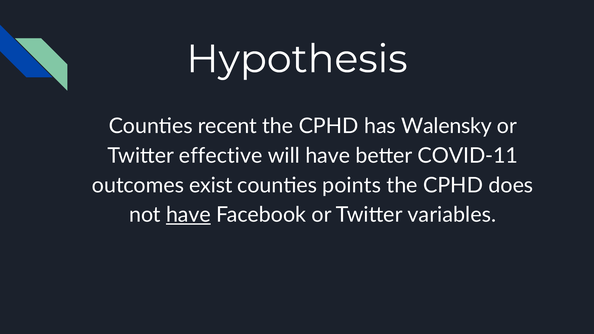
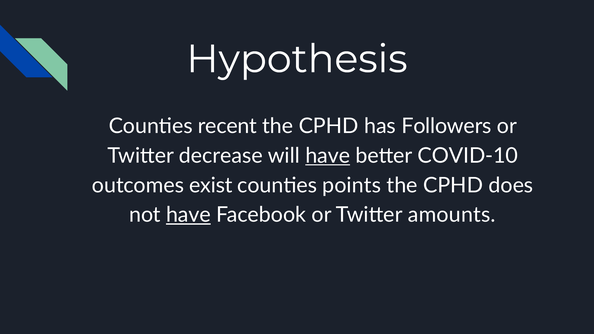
Walensky: Walensky -> Followers
effective: effective -> decrease
have at (328, 156) underline: none -> present
COVID-11: COVID-11 -> COVID-10
variables: variables -> amounts
